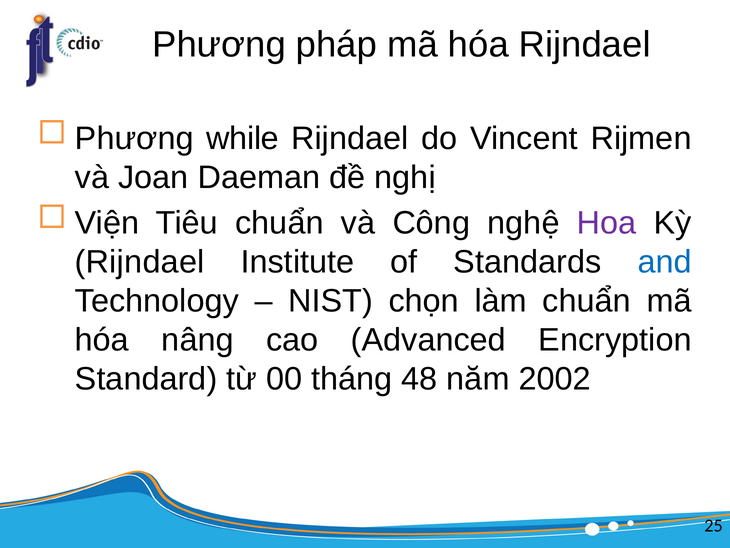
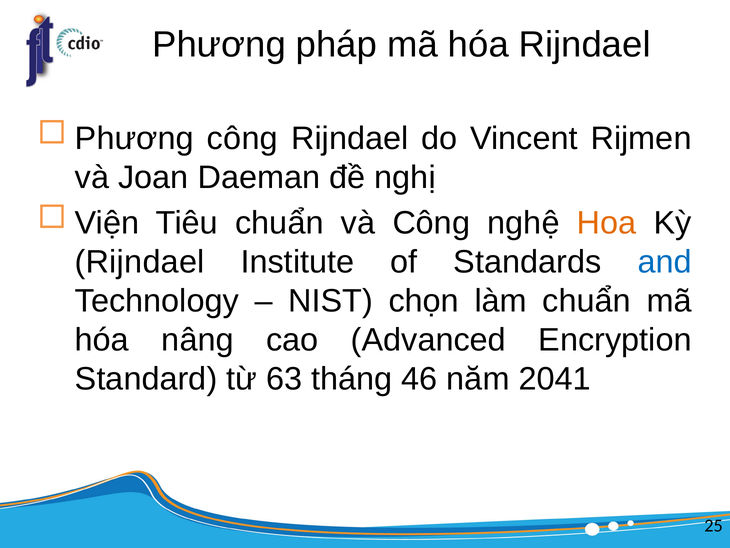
Phương while: while -> công
Hoa colour: purple -> orange
00: 00 -> 63
48: 48 -> 46
2002: 2002 -> 2041
